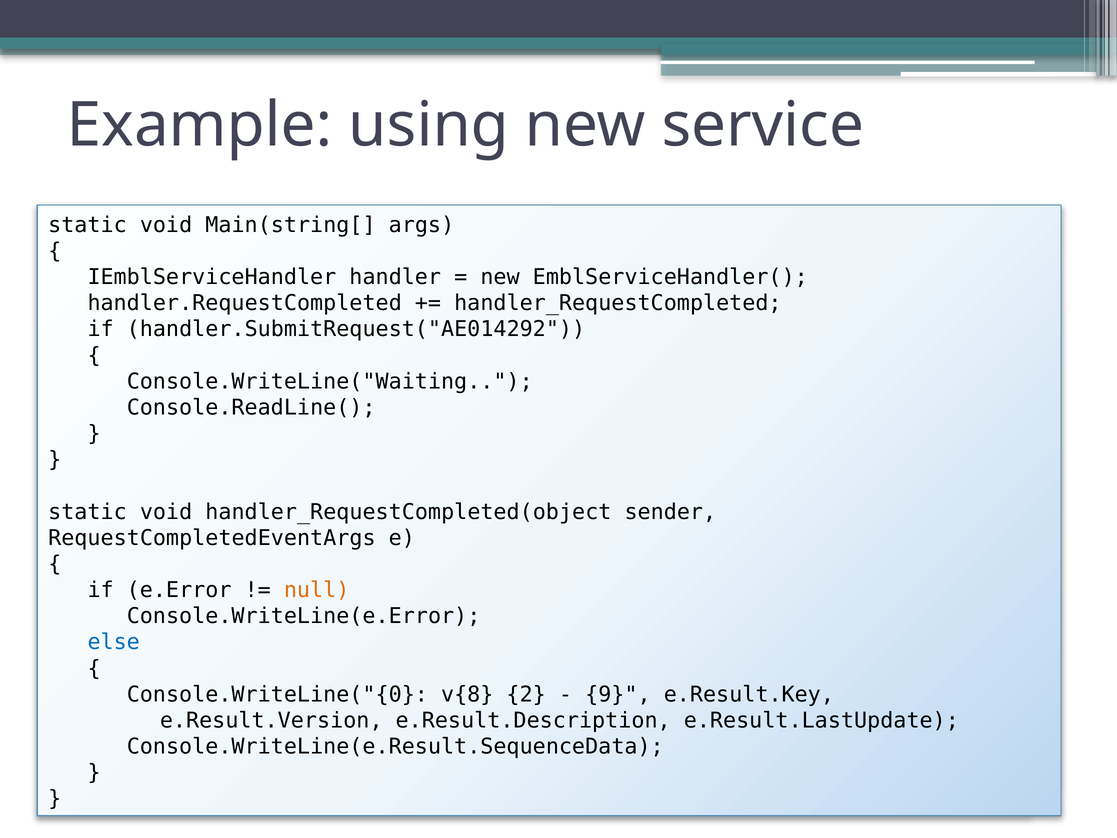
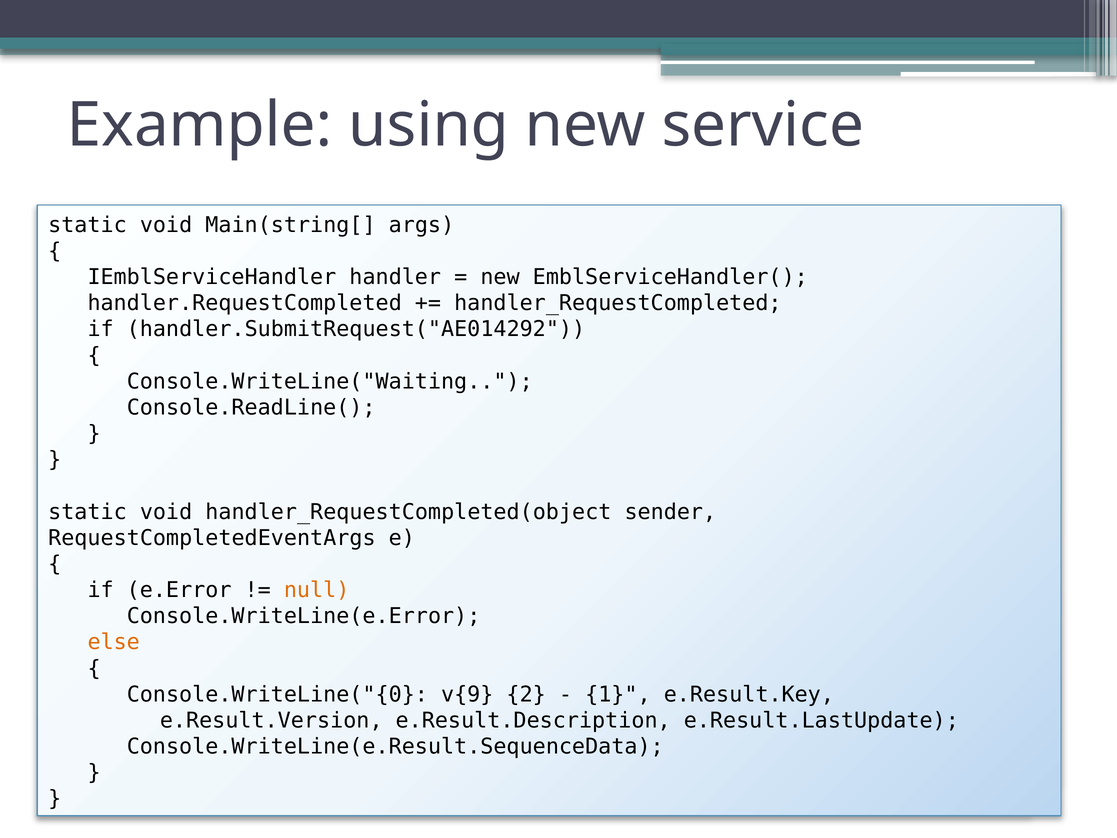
else colour: blue -> orange
v{8: v{8 -> v{9
9: 9 -> 1
